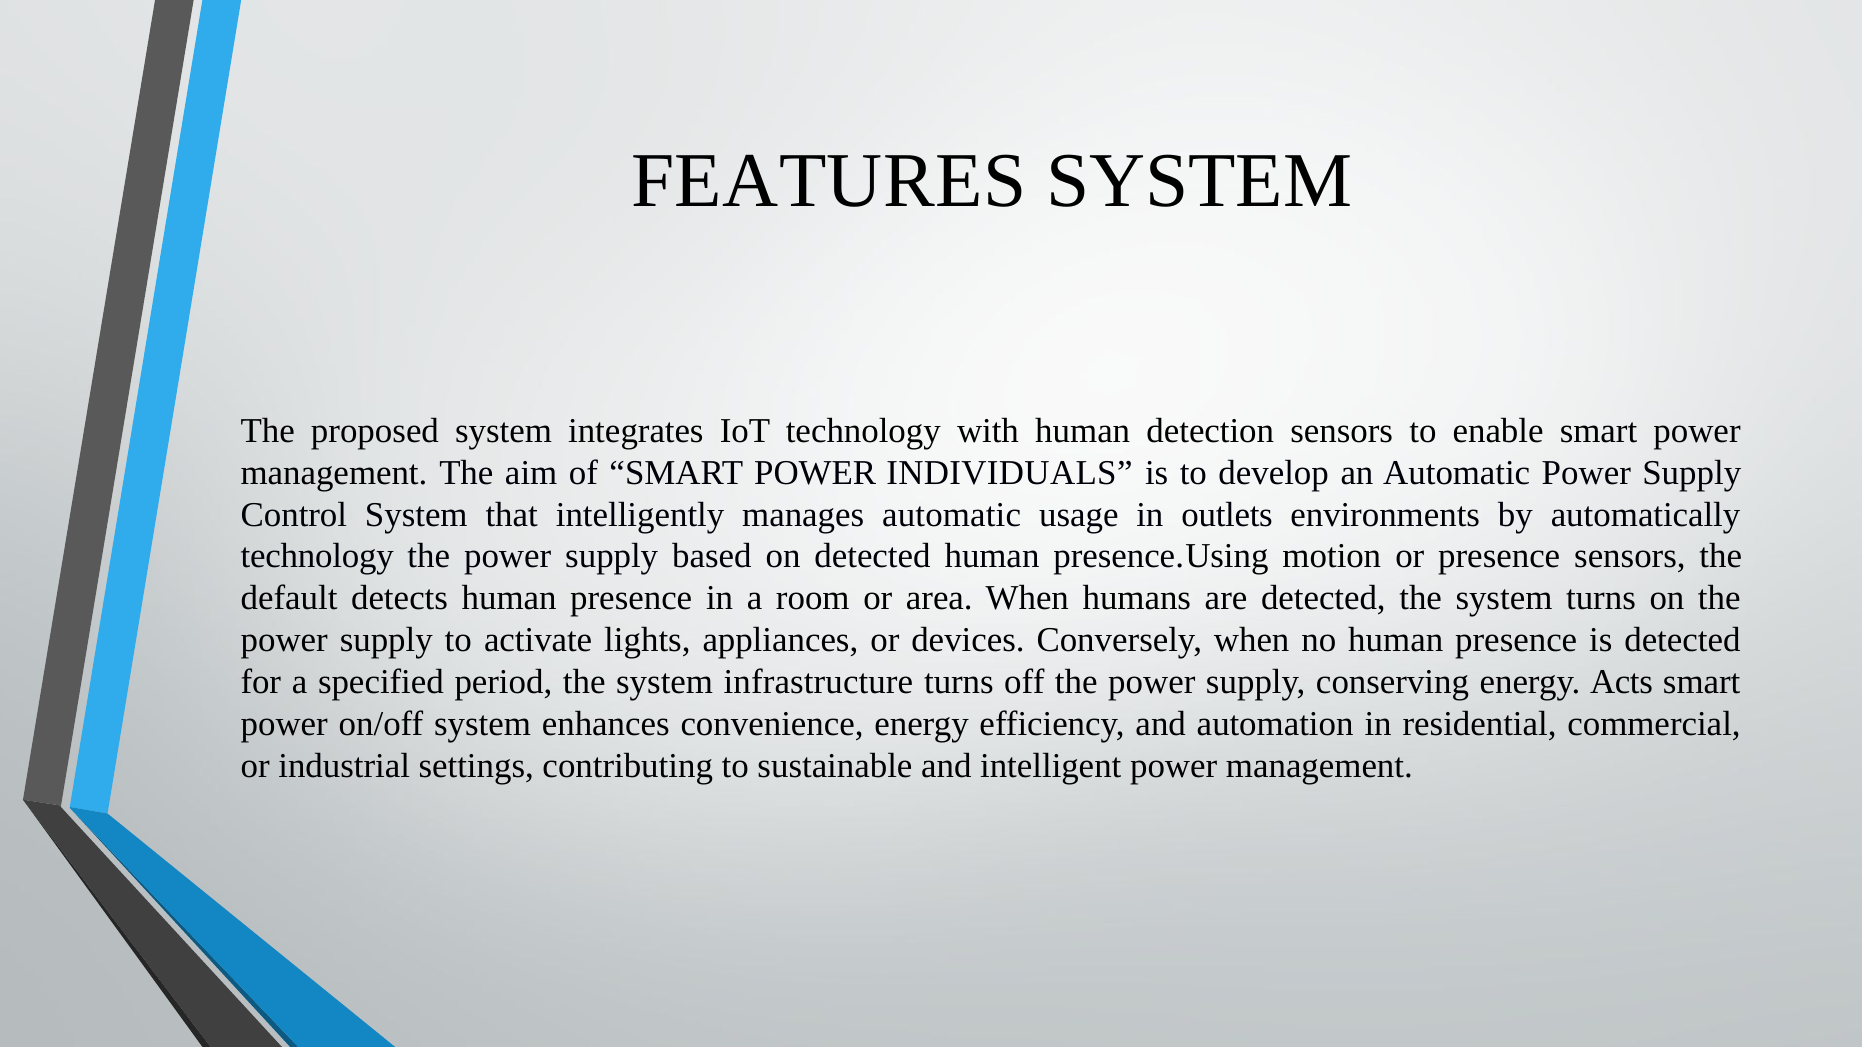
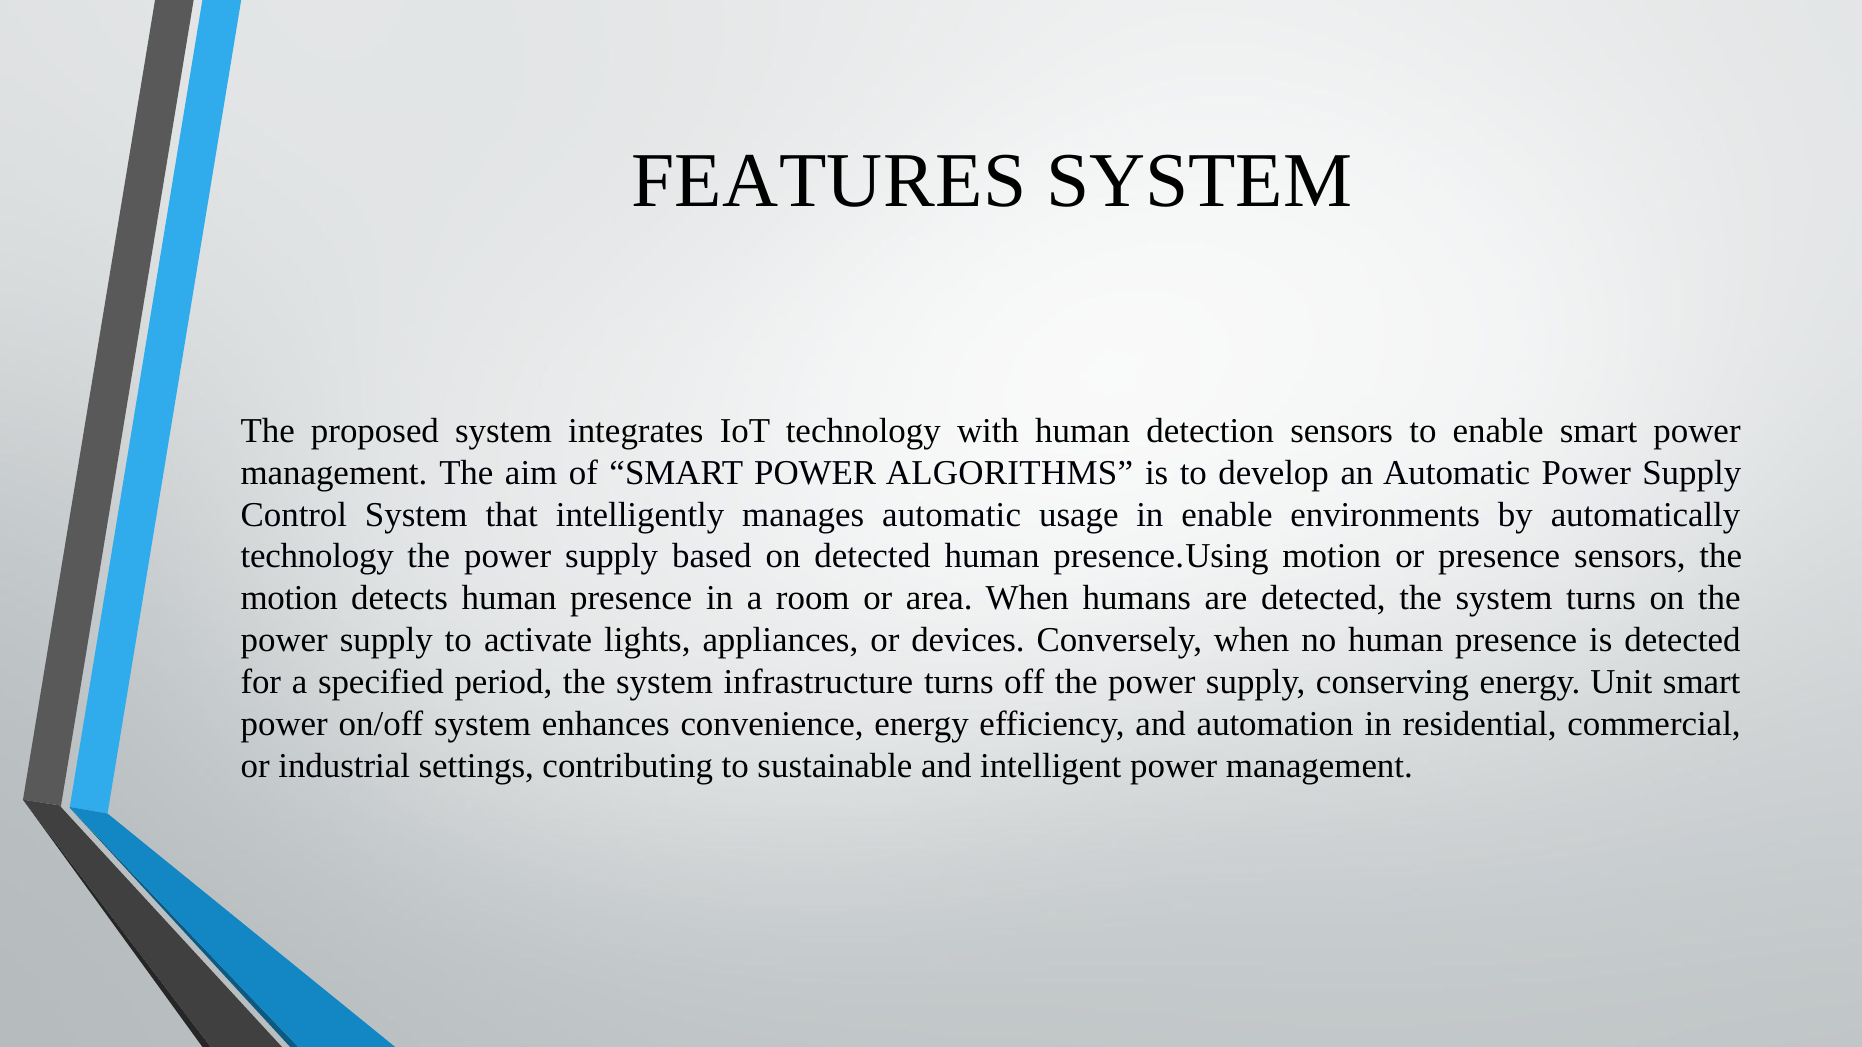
INDIVIDUALS: INDIVIDUALS -> ALGORITHMS
in outlets: outlets -> enable
default at (289, 599): default -> motion
Acts: Acts -> Unit
